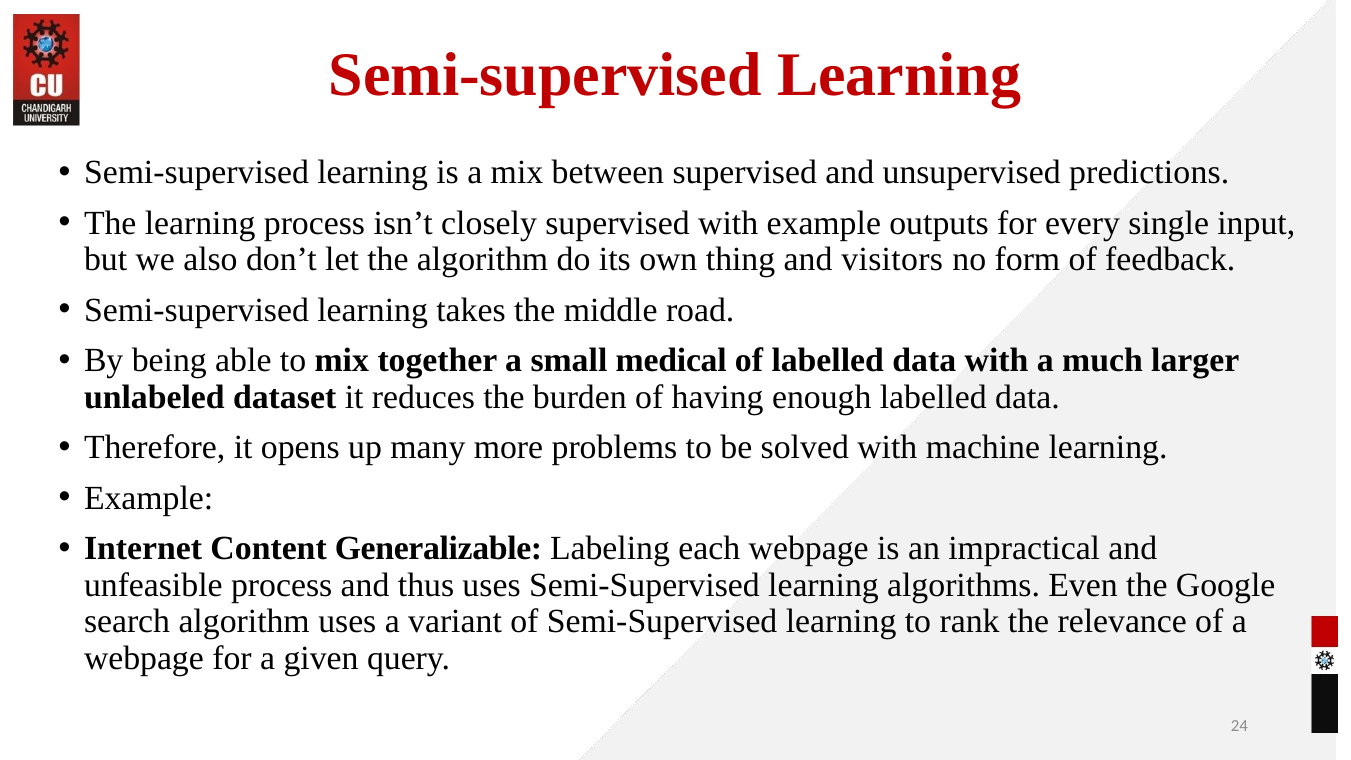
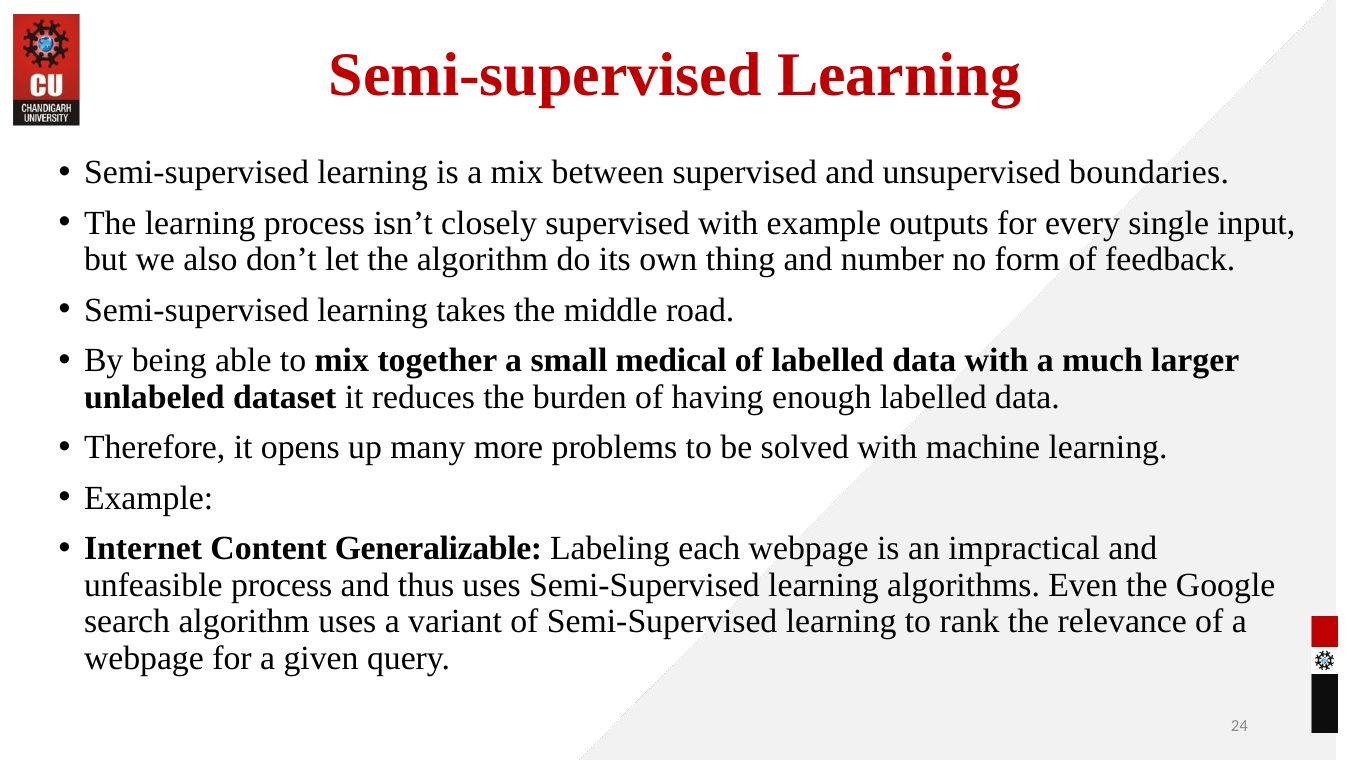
predictions: predictions -> boundaries
visitors: visitors -> number
